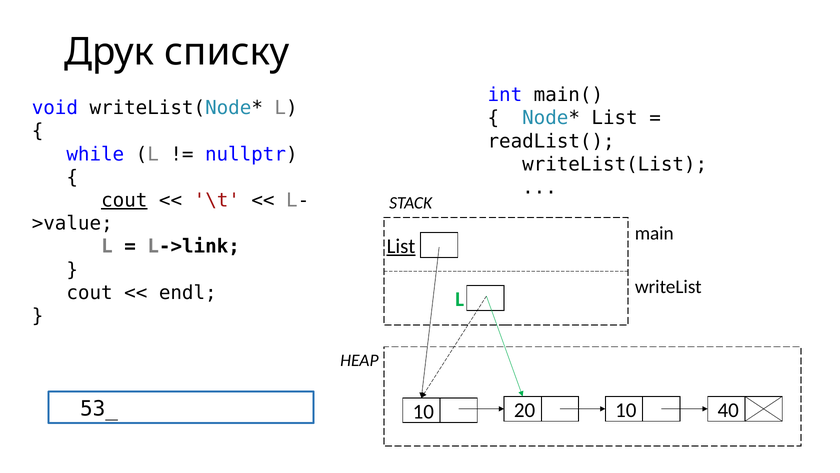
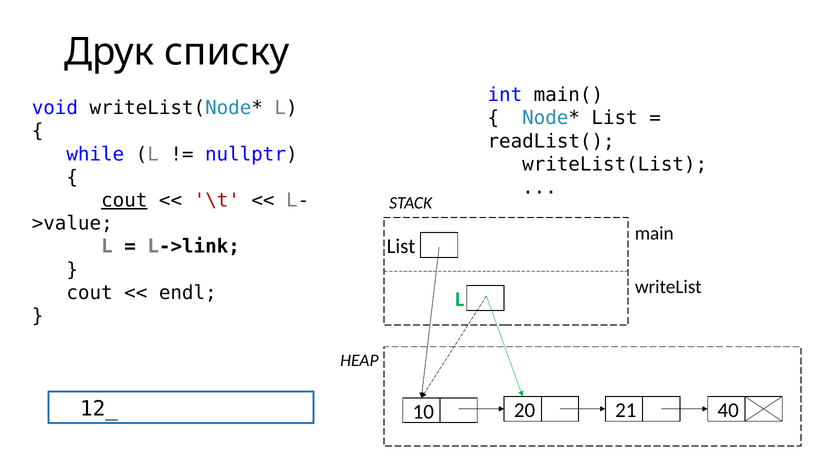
List at (401, 246) underline: present -> none
53_: 53_ -> 12_
20 10: 10 -> 21
